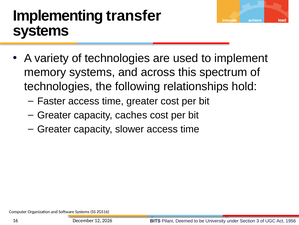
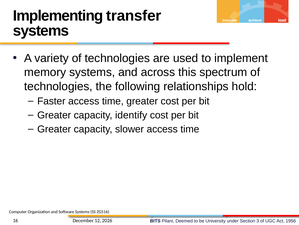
caches: caches -> identify
